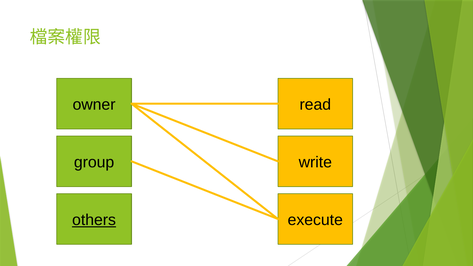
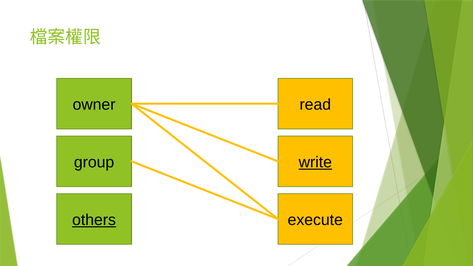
write underline: none -> present
